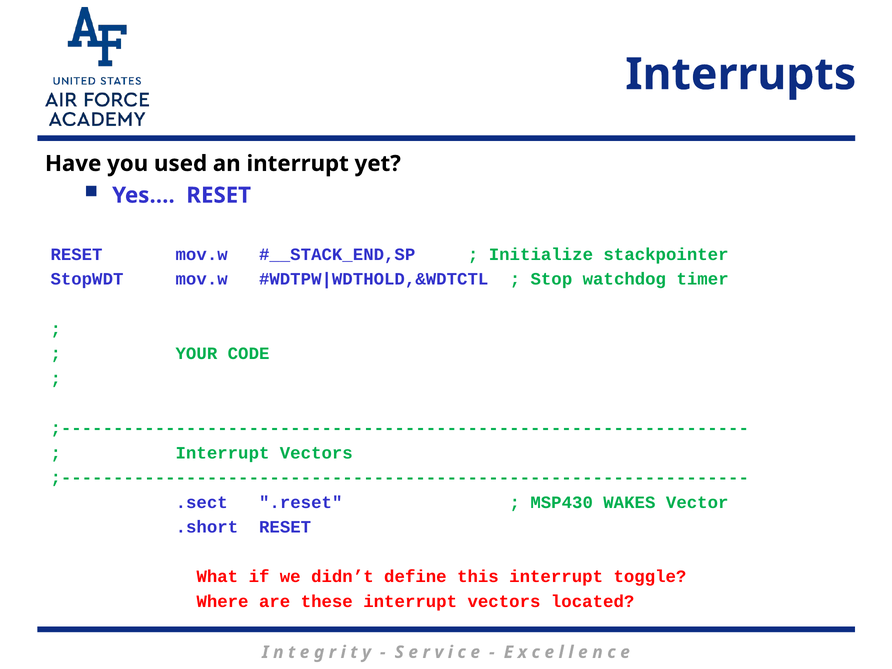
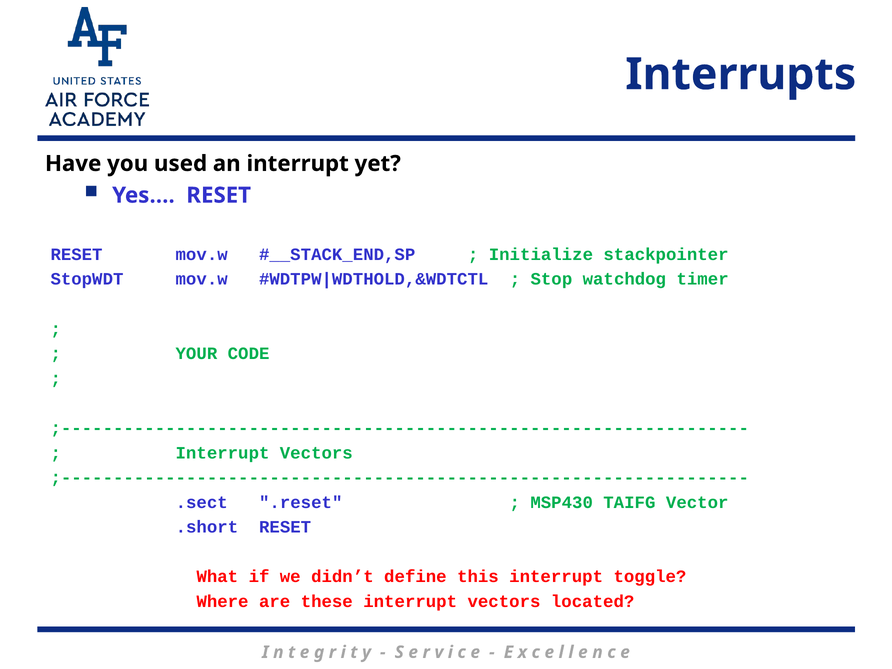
WAKES: WAKES -> TAIFG
